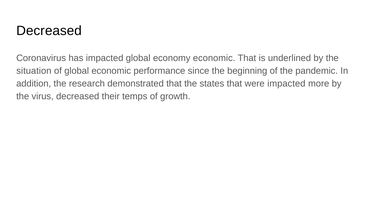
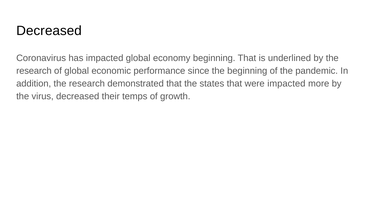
economy economic: economic -> beginning
situation at (34, 71): situation -> research
